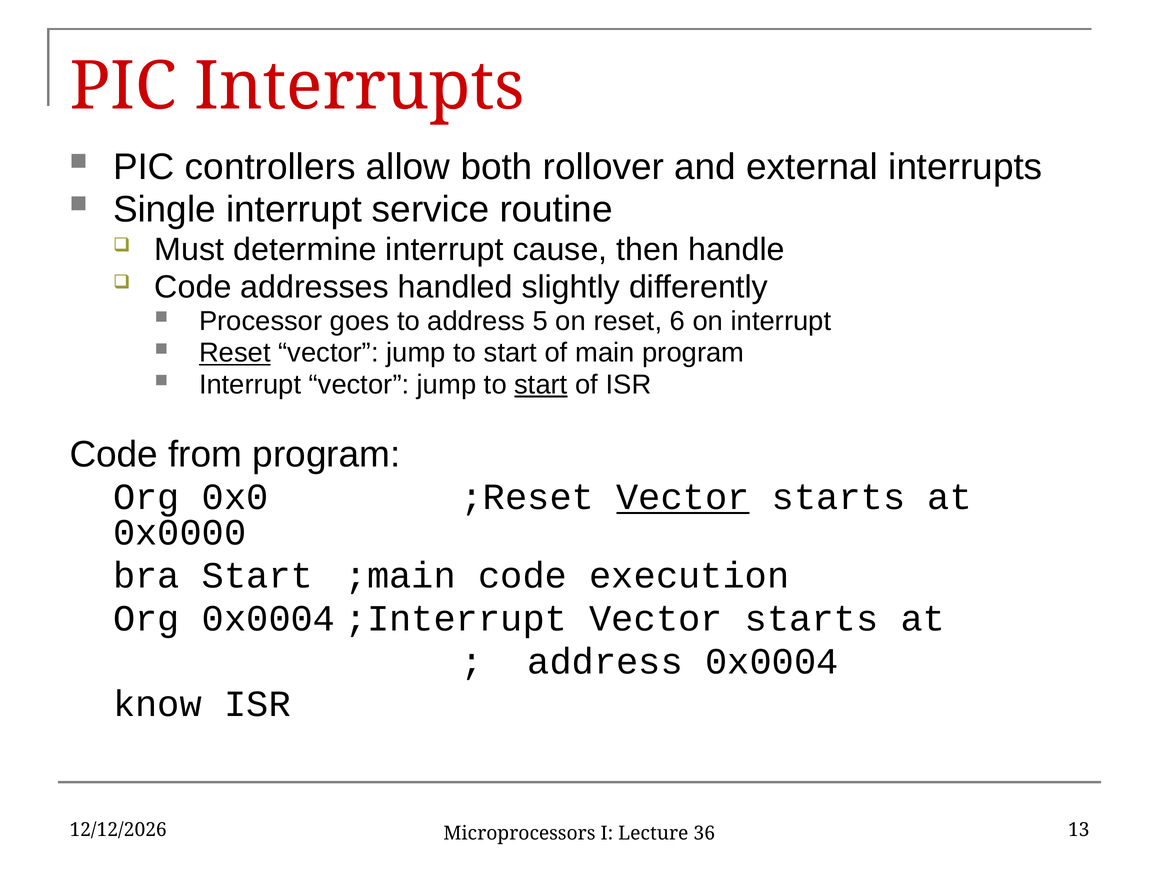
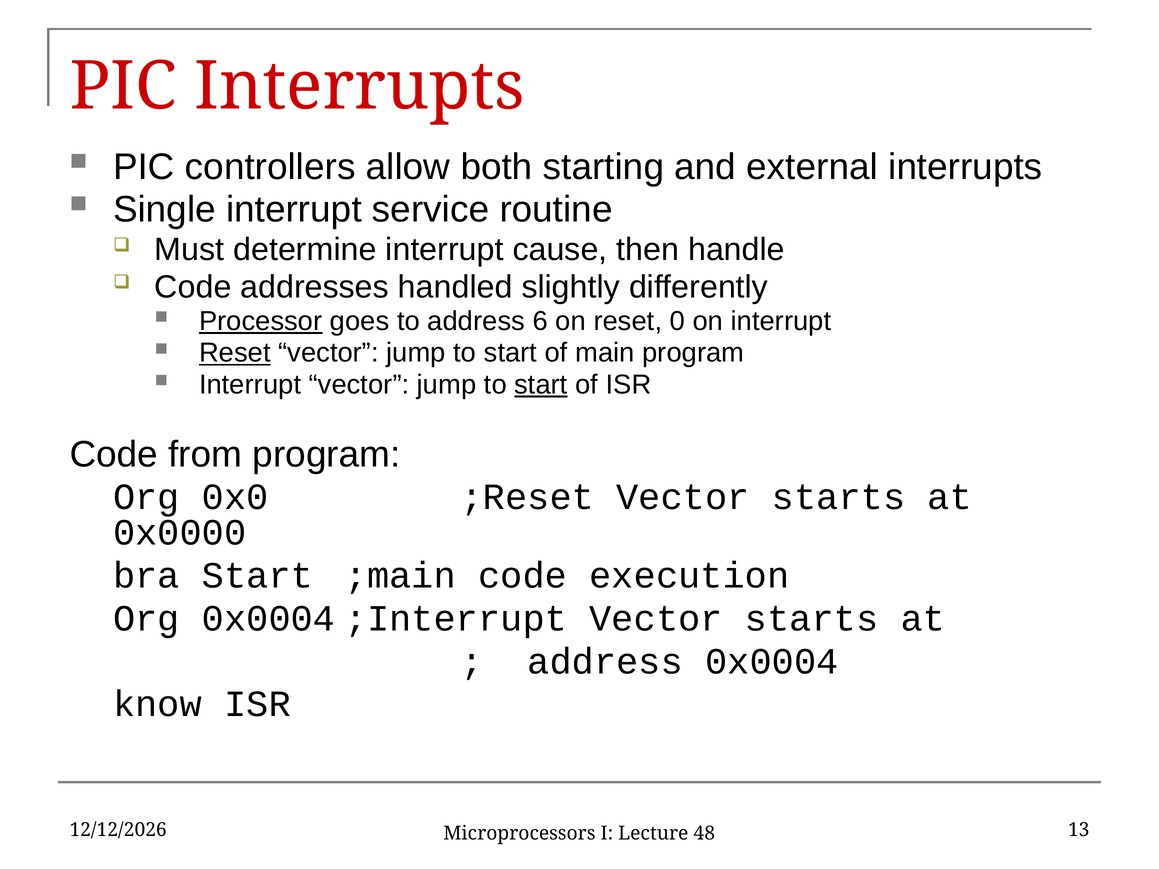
rollover: rollover -> starting
Processor underline: none -> present
5: 5 -> 6
6: 6 -> 0
Vector at (683, 497) underline: present -> none
36: 36 -> 48
